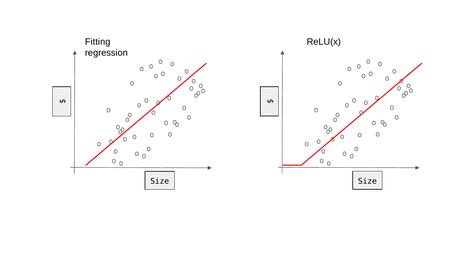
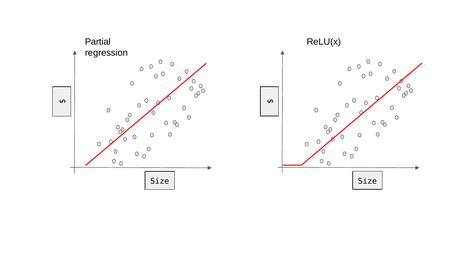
Fitting: Fitting -> Partial
